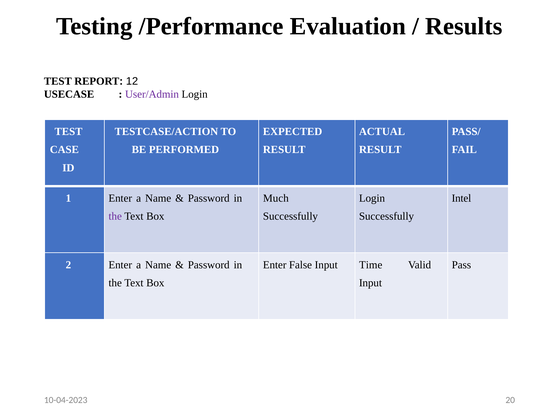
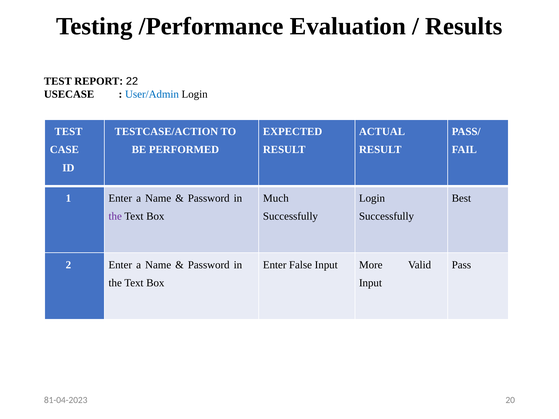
12: 12 -> 22
User/Admin colour: purple -> blue
Intel: Intel -> Best
Time: Time -> More
10-04-2023: 10-04-2023 -> 81-04-2023
